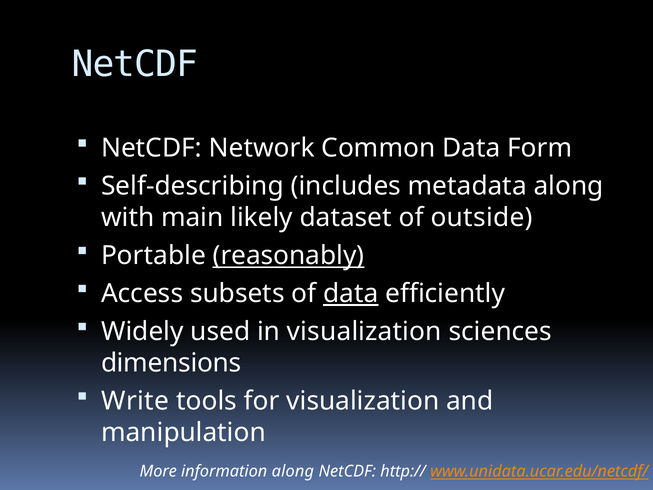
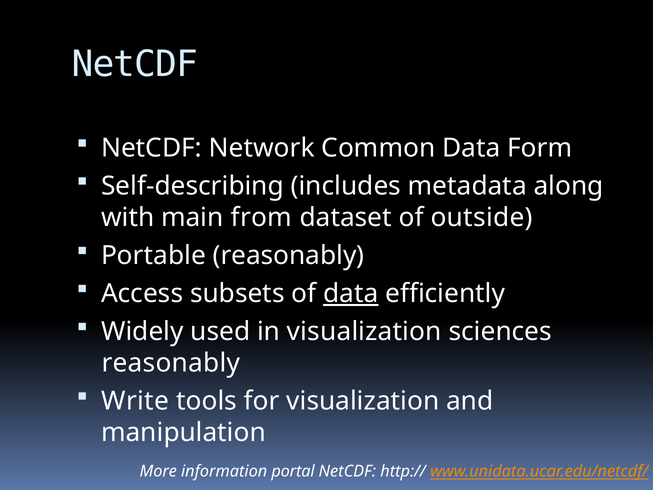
likely: likely -> from
reasonably at (289, 256) underline: present -> none
dimensions at (171, 363): dimensions -> reasonably
information along: along -> portal
